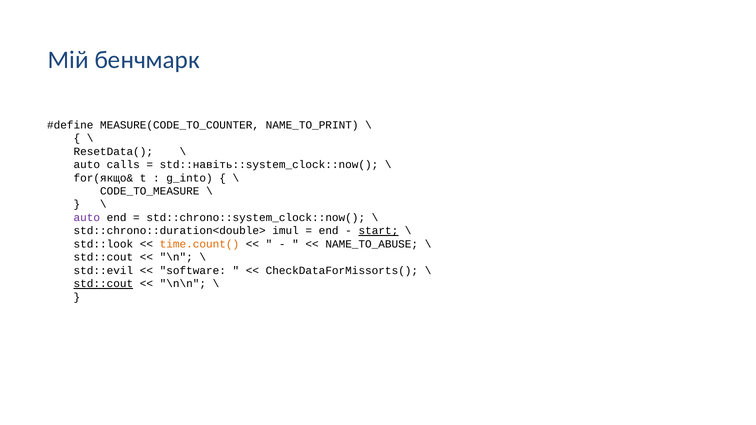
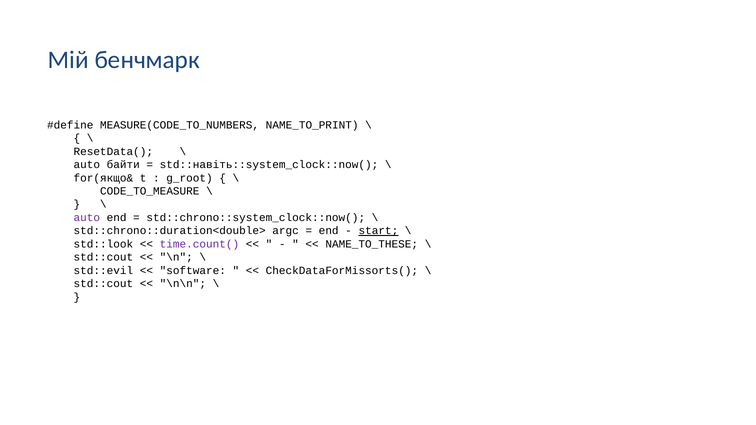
MEASURE(CODE_TO_COUNTER: MEASURE(CODE_TO_COUNTER -> MEASURE(CODE_TO_NUMBERS
calls: calls -> байти
g_into: g_into -> g_root
imul: imul -> argc
time.count( colour: orange -> purple
NAME_TO_ABUSE: NAME_TO_ABUSE -> NAME_TO_THESE
std::cout at (103, 284) underline: present -> none
